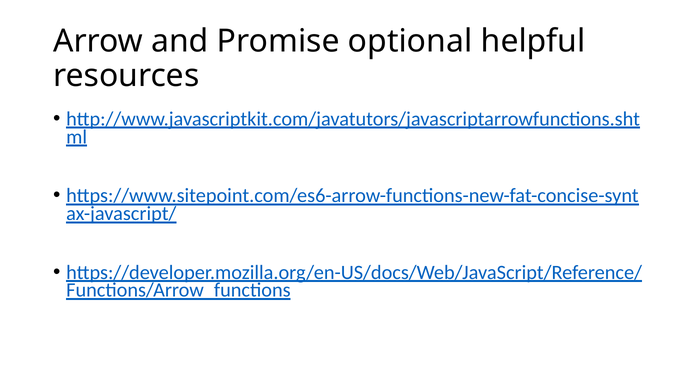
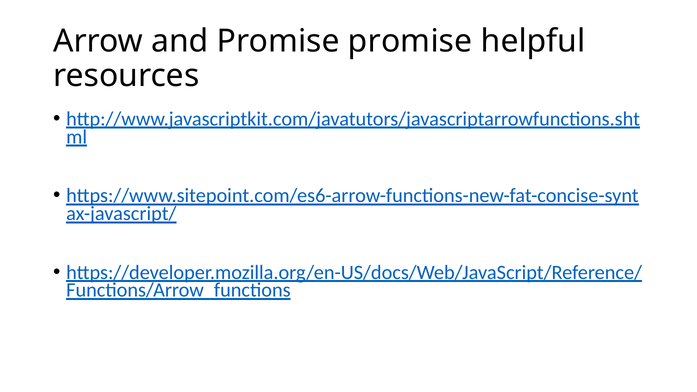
Promise optional: optional -> promise
